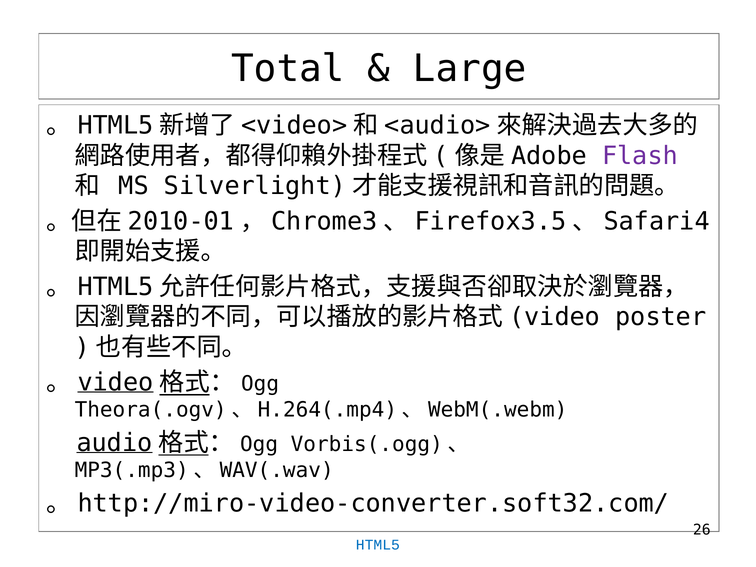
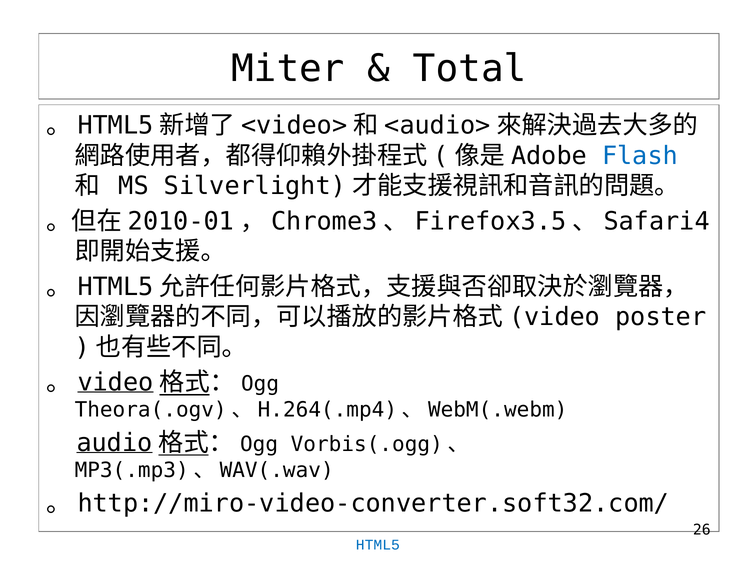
Total: Total -> Miter
Large: Large -> Total
Flash colour: purple -> blue
